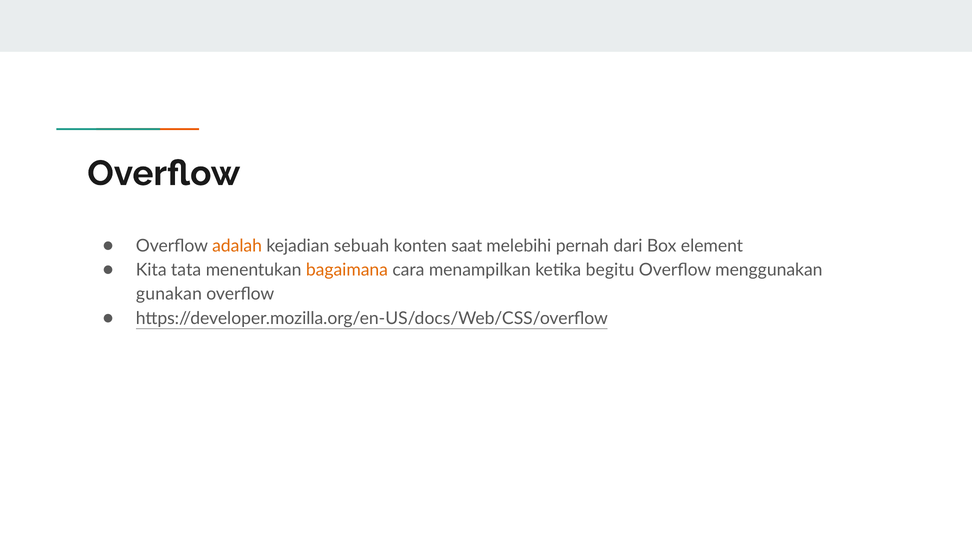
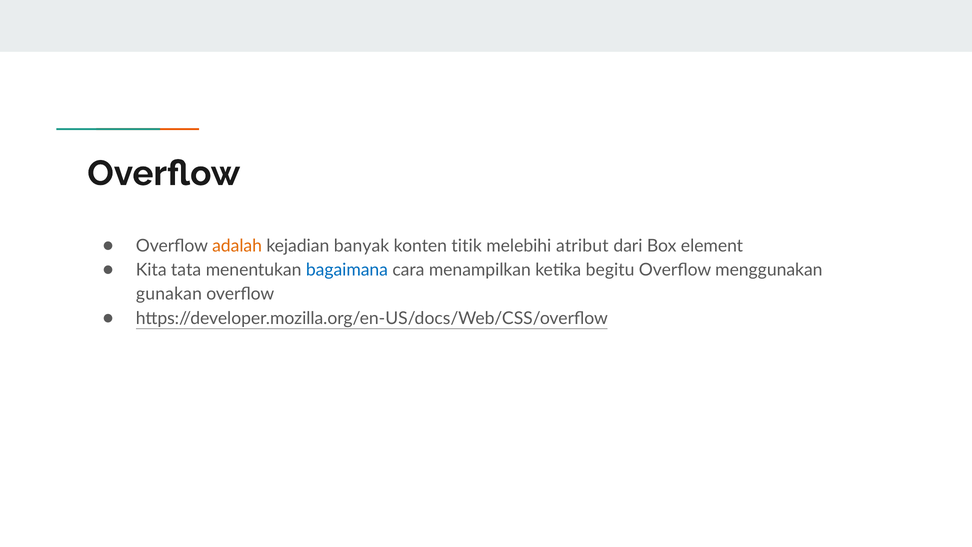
sebuah: sebuah -> banyak
saat: saat -> titik
pernah: pernah -> atribut
bagaimana colour: orange -> blue
